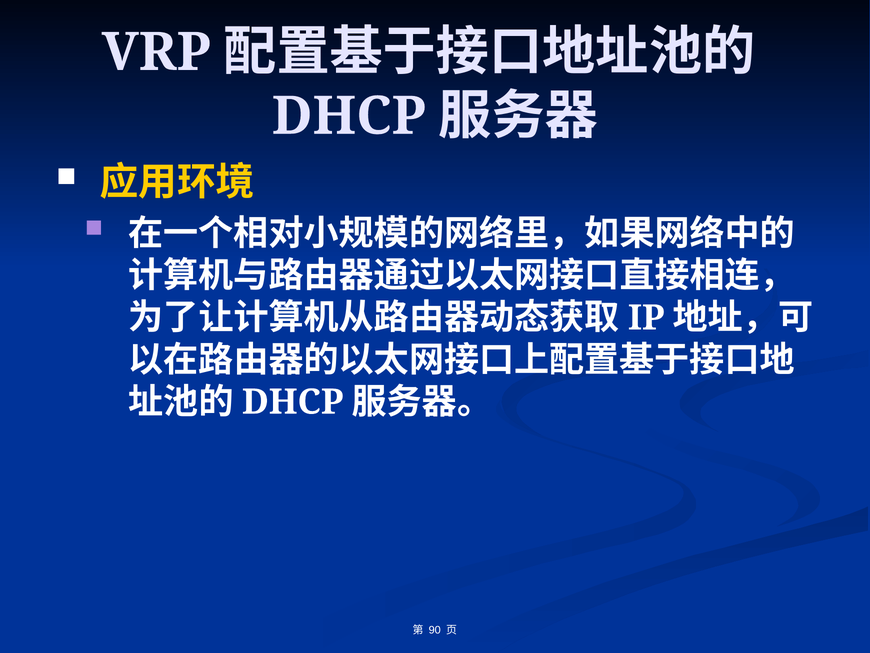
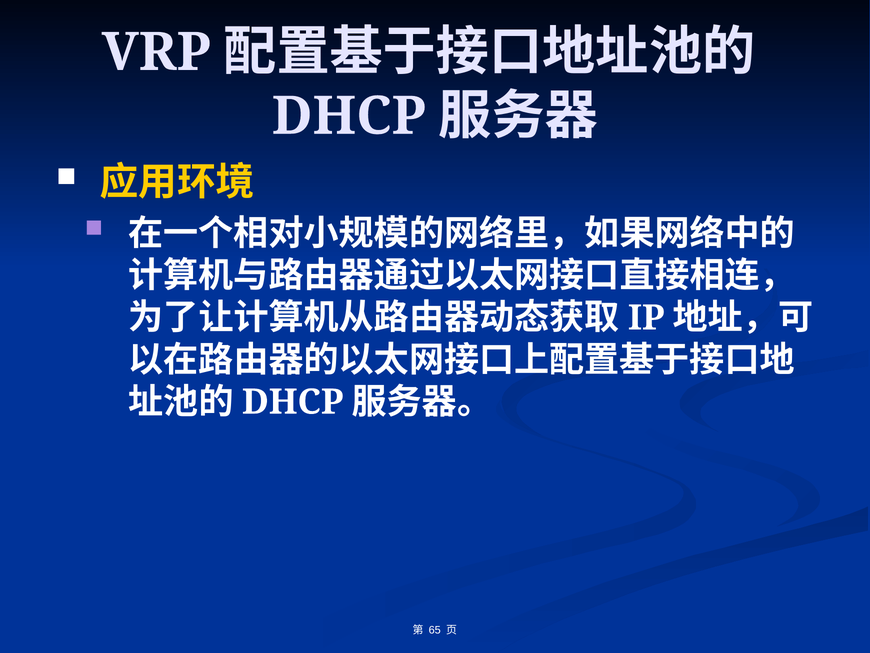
90: 90 -> 65
